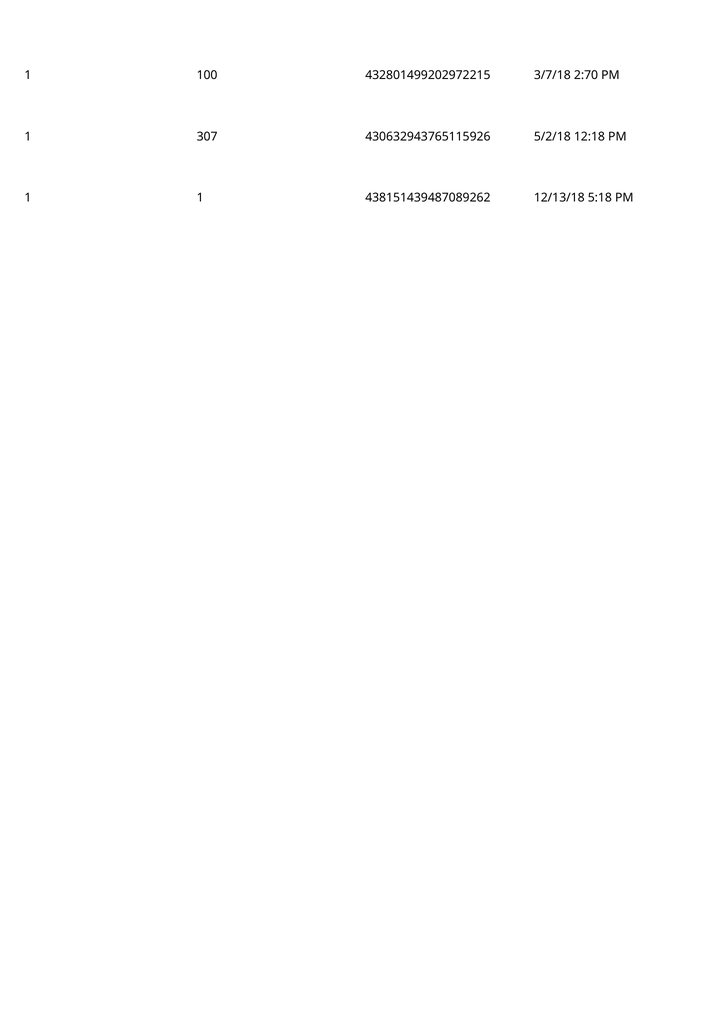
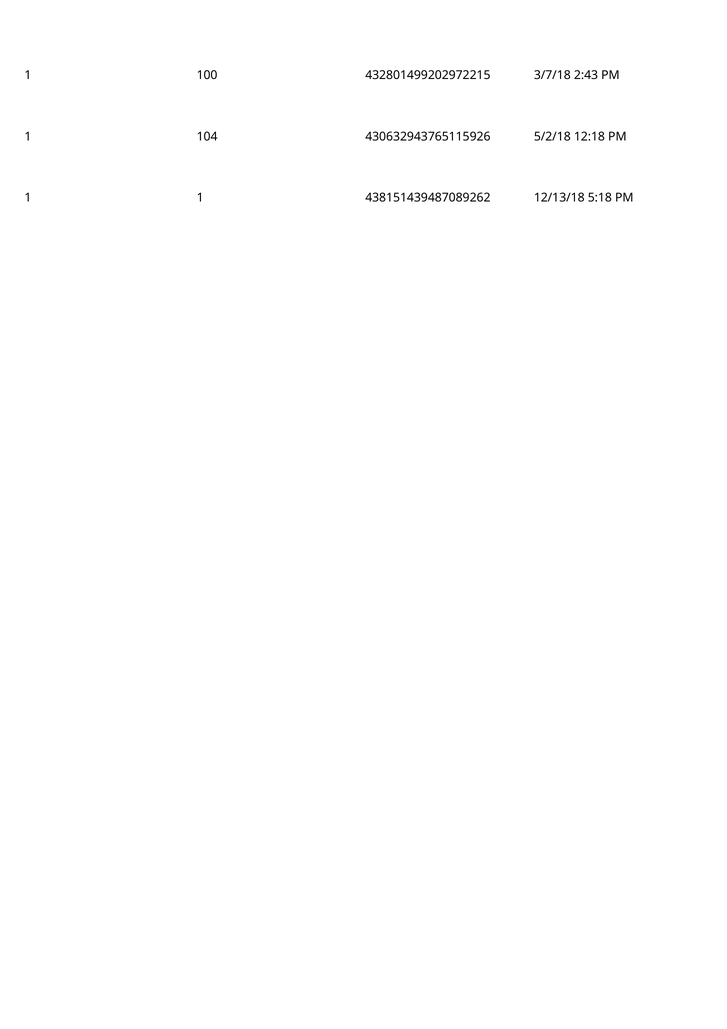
2:70: 2:70 -> 2:43
307: 307 -> 104
